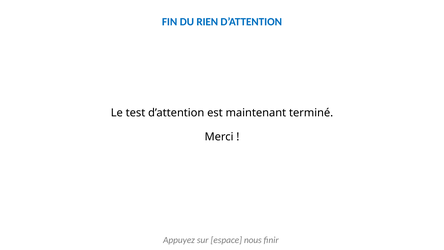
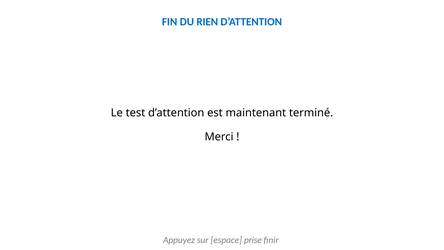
nous: nous -> prise
